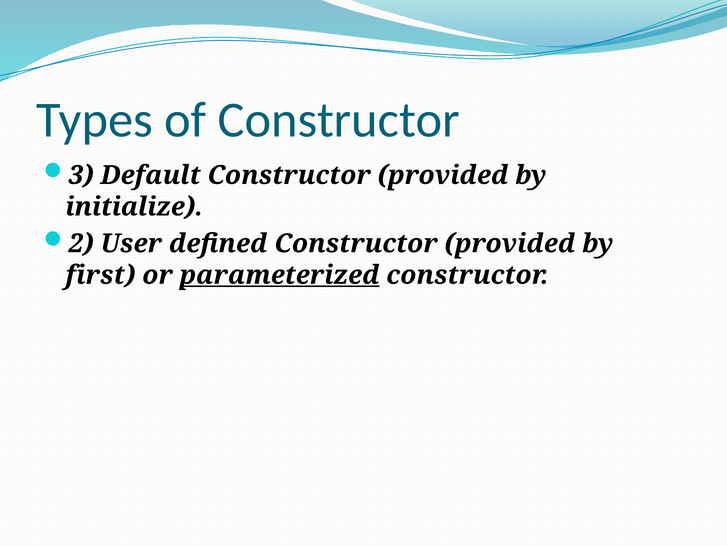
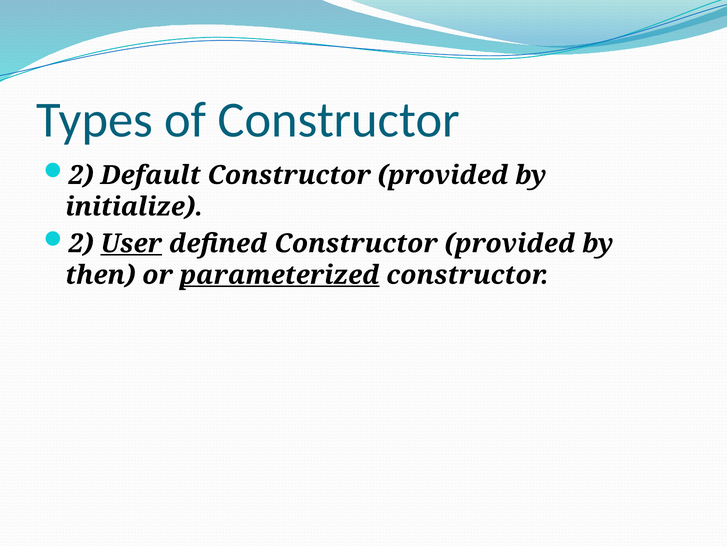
3 at (81, 175): 3 -> 2
User underline: none -> present
first: first -> then
